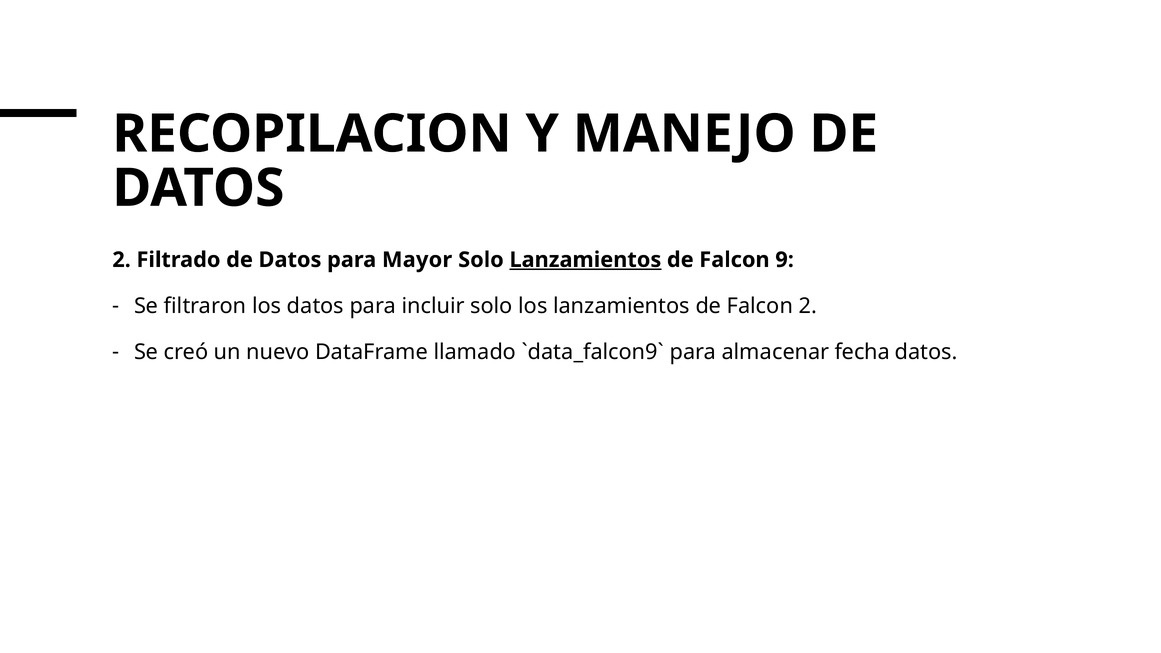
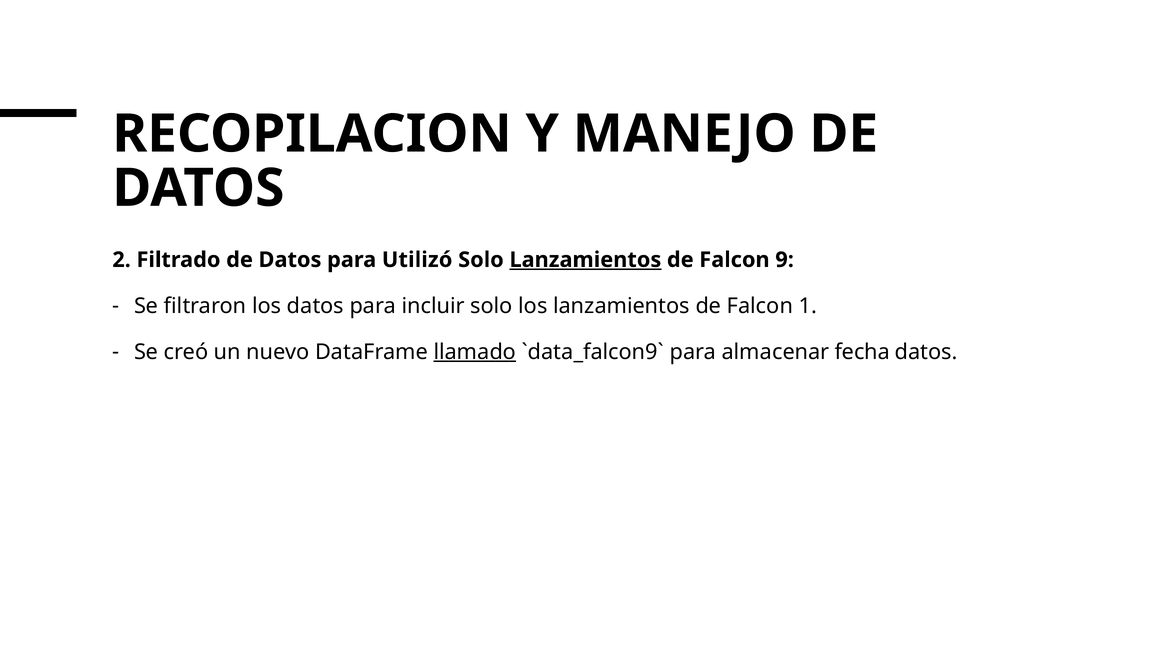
Mayor: Mayor -> Utilizó
Falcon 2: 2 -> 1
llamado underline: none -> present
